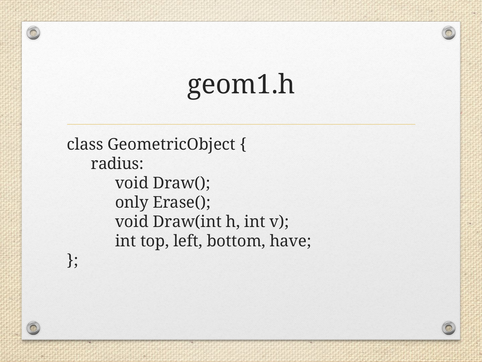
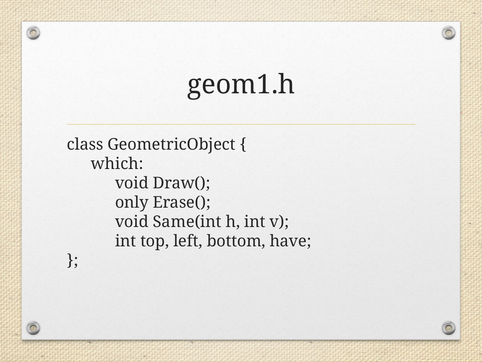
radius: radius -> which
Draw(int: Draw(int -> Same(int
